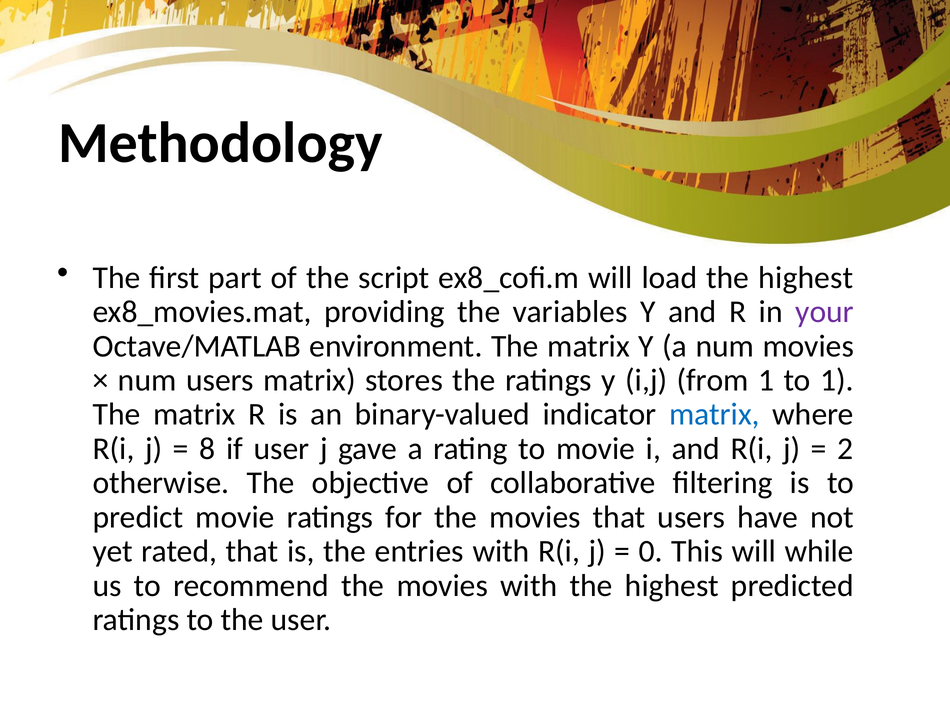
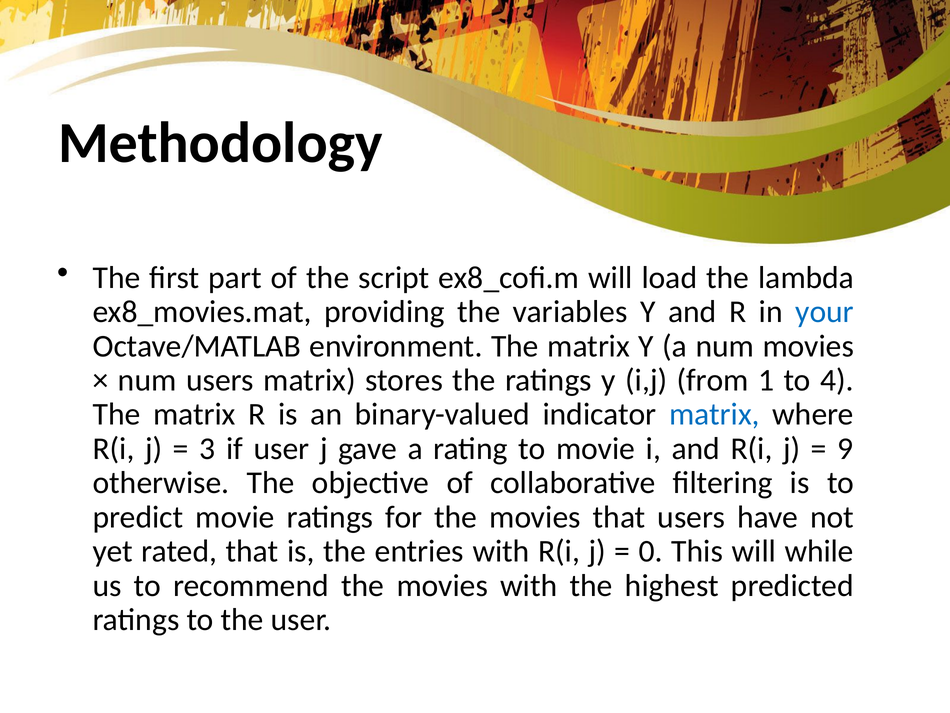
load the highest: highest -> lambda
your colour: purple -> blue
to 1: 1 -> 4
8: 8 -> 3
2: 2 -> 9
